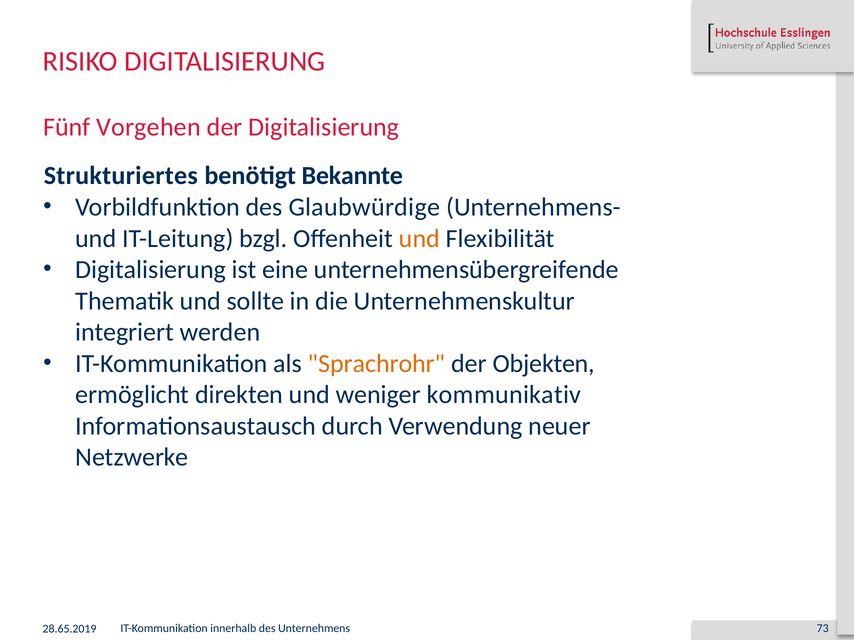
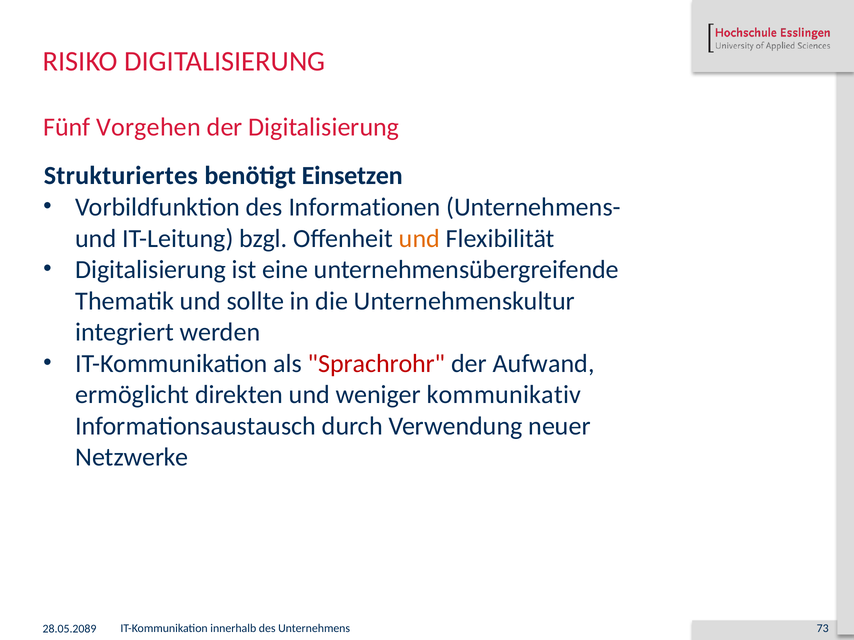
Bekannte: Bekannte -> Einsetzen
Glaubwürdige: Glaubwürdige -> Informationen
Sprachrohr colour: orange -> red
Objekten: Objekten -> Aufwand
28.65.2019: 28.65.2019 -> 28.05.2089
